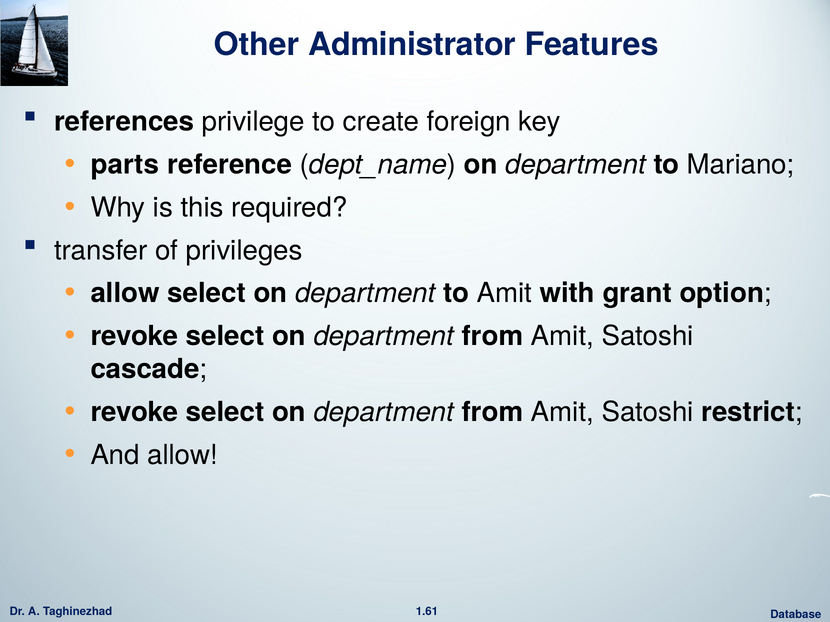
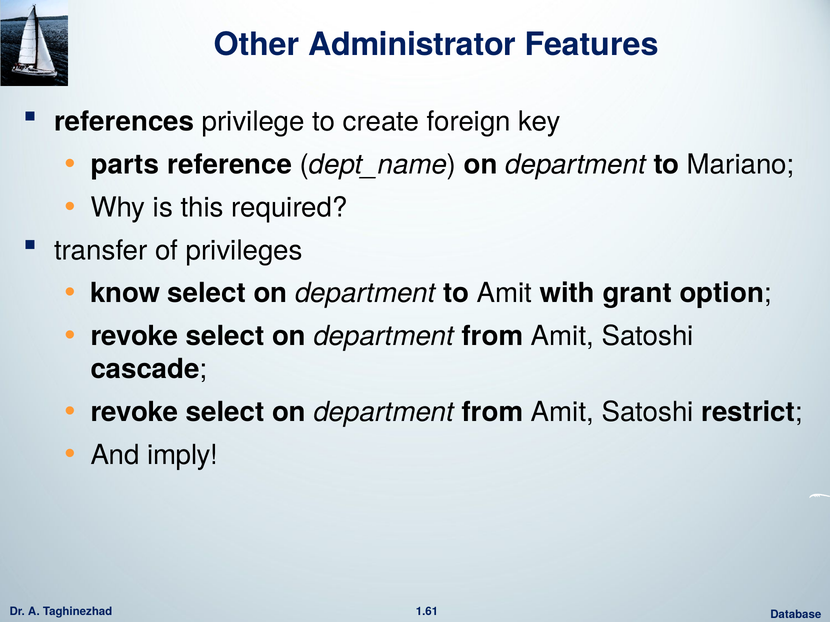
allow at (125, 293): allow -> know
And allow: allow -> imply
